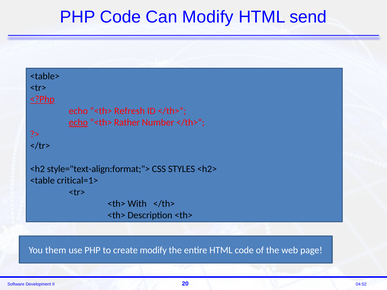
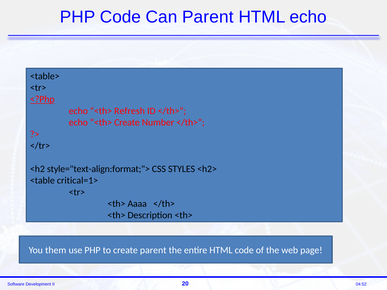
Can Modify: Modify -> Parent
HTML send: send -> echo
echo at (78, 123) underline: present -> none
<th> Rather: Rather -> Create
<th> With: With -> Aaaa
create modify: modify -> parent
